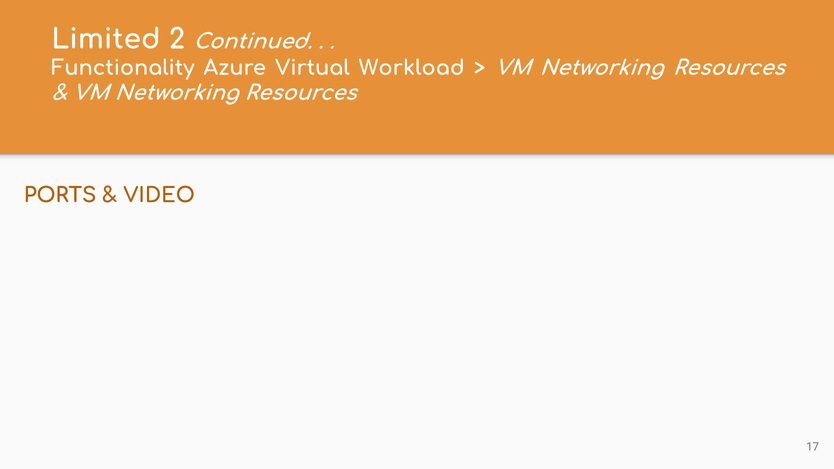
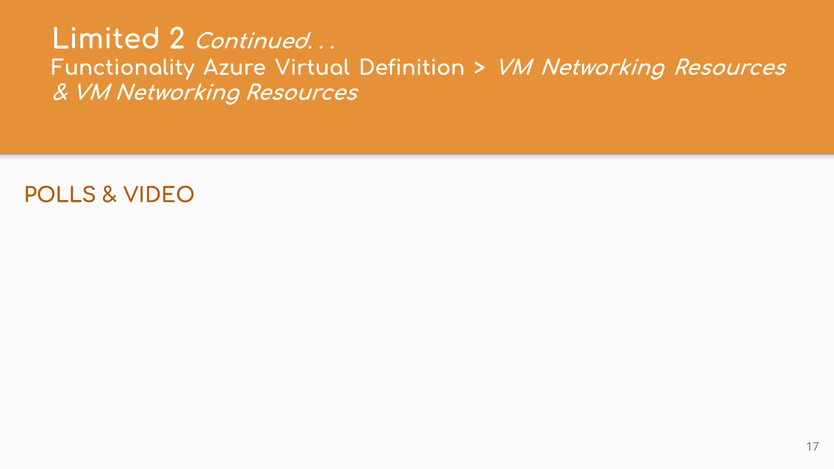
Workload: Workload -> Definition
PORTS: PORTS -> POLLS
